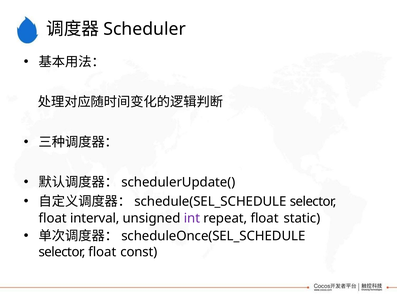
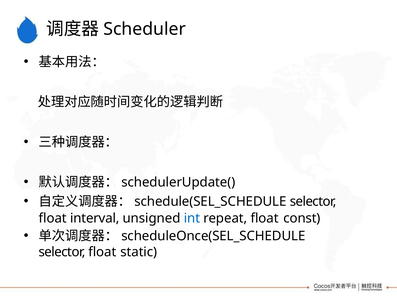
int colour: purple -> blue
static: static -> const
const: const -> static
